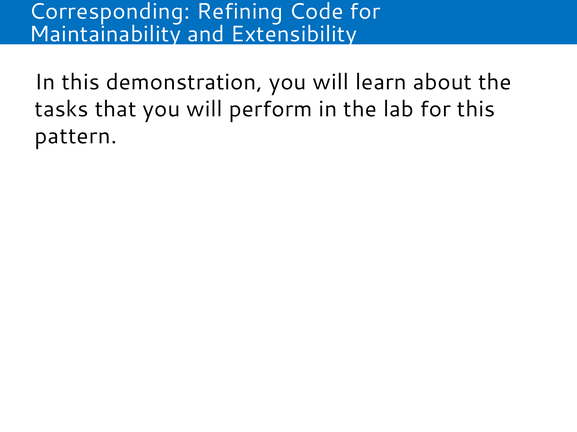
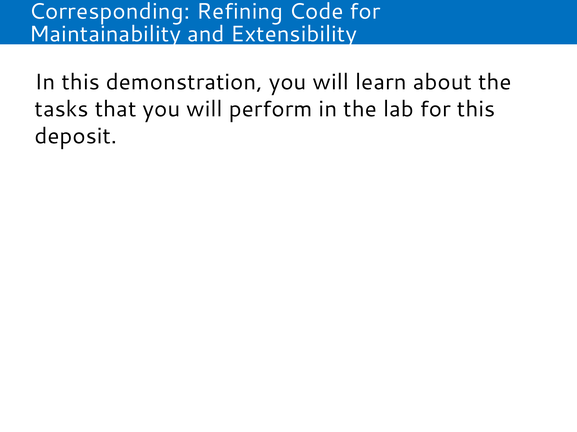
pattern: pattern -> deposit
